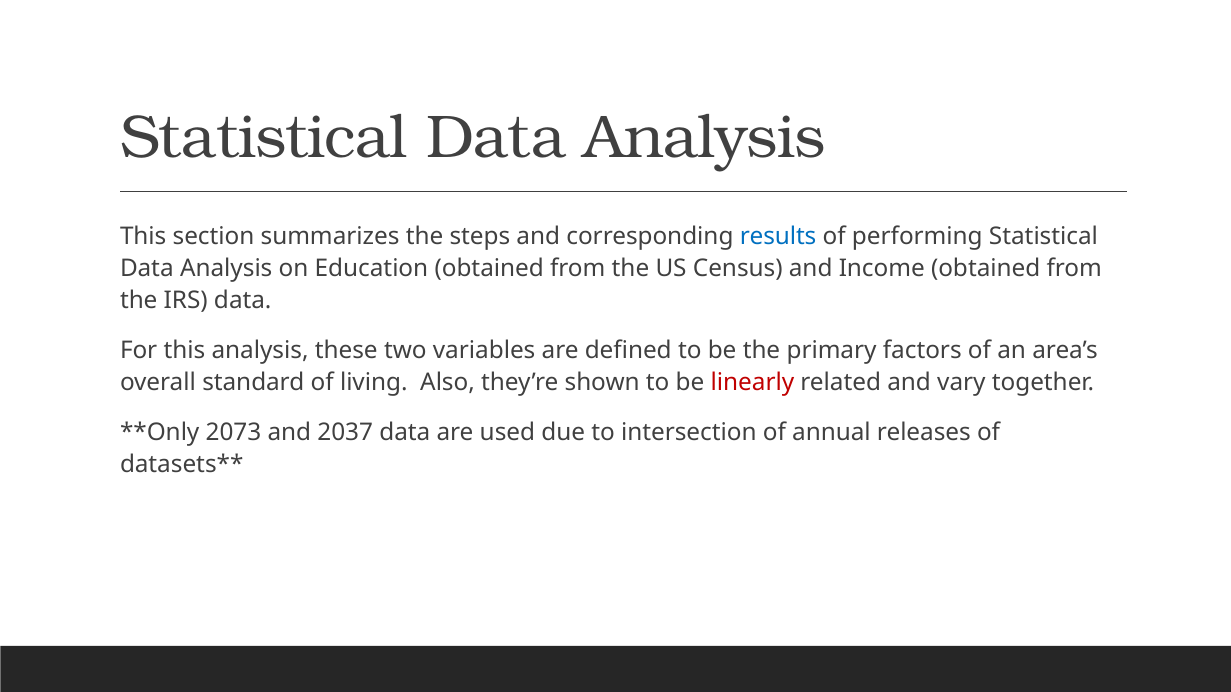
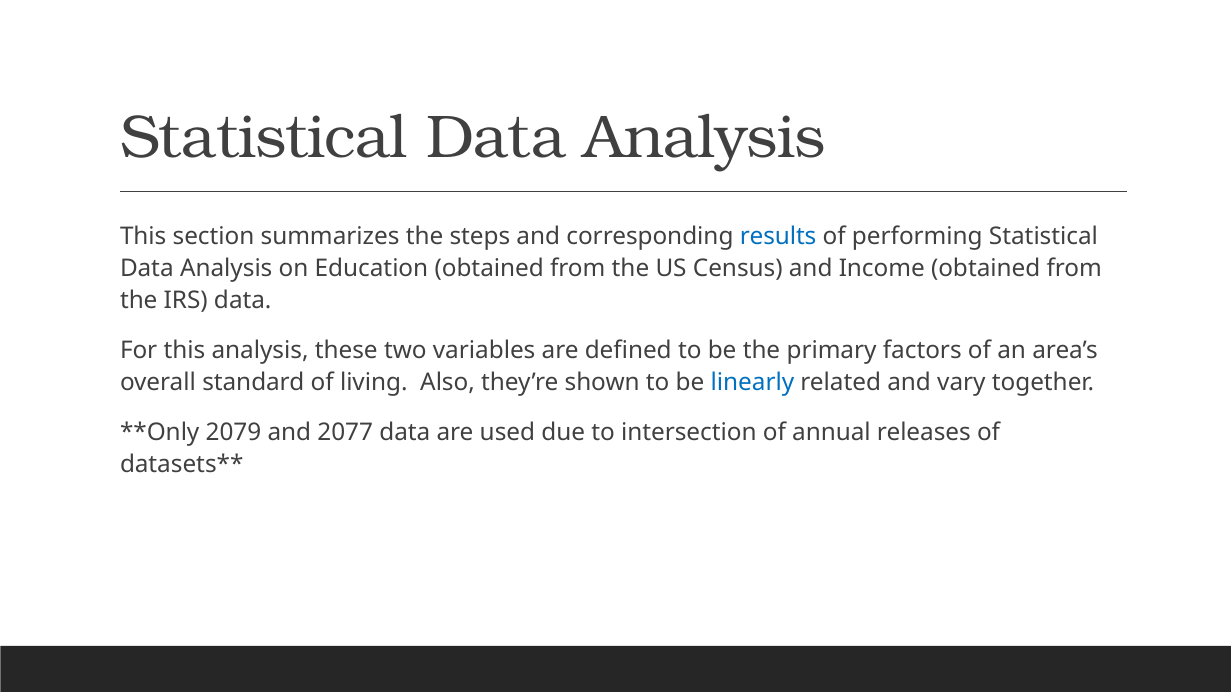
linearly colour: red -> blue
2073: 2073 -> 2079
2037: 2037 -> 2077
